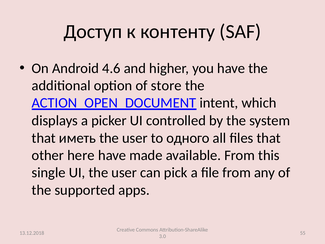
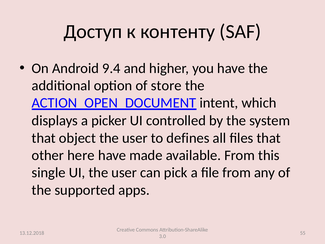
4.6: 4.6 -> 9.4
иметь: иметь -> object
одного: одного -> defines
